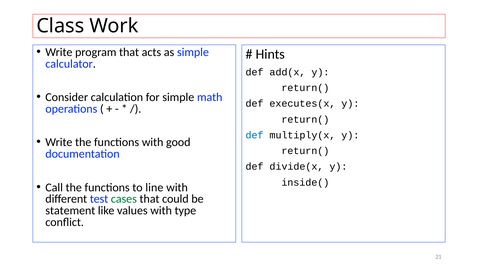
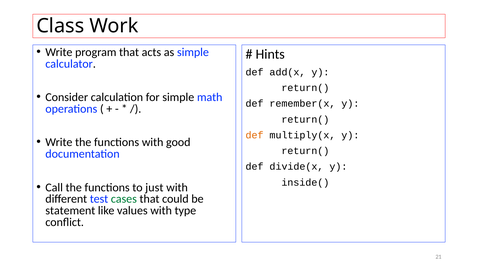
executes(x: executes(x -> remember(x
def at (255, 135) colour: blue -> orange
line: line -> just
